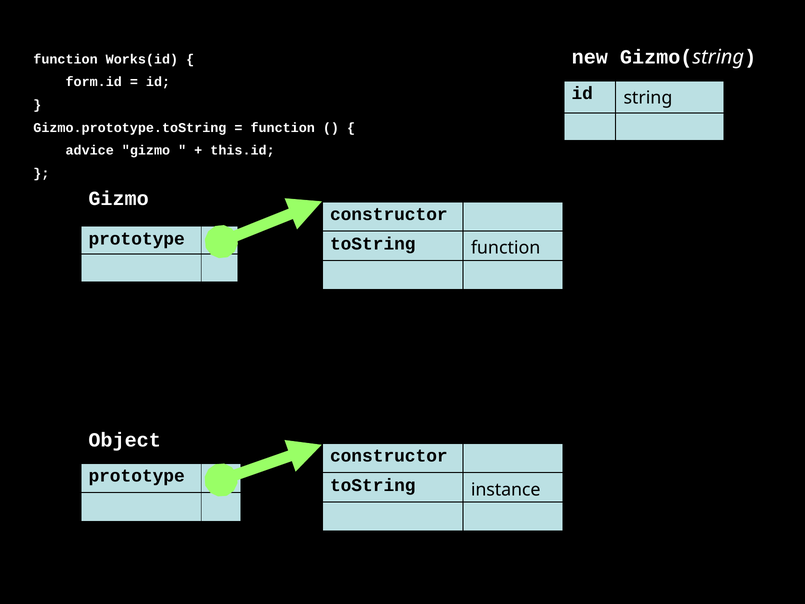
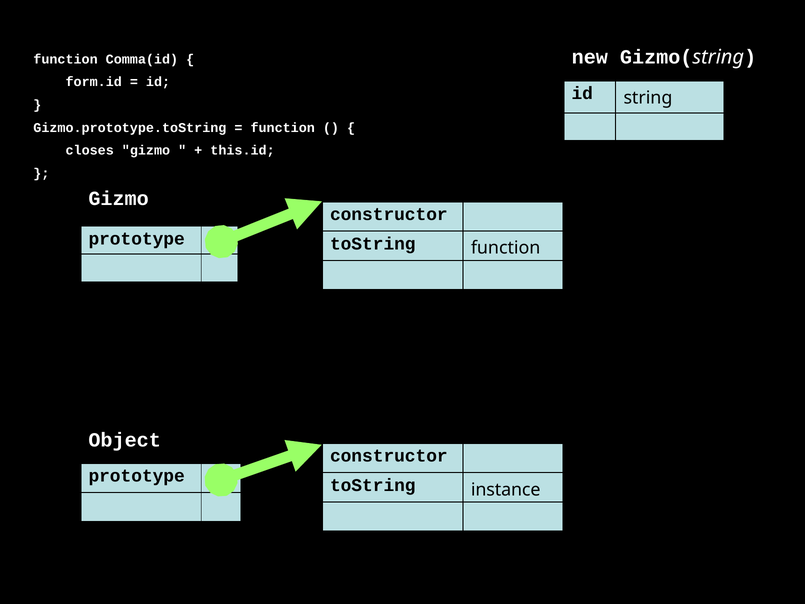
Works(id: Works(id -> Comma(id
advice: advice -> closes
